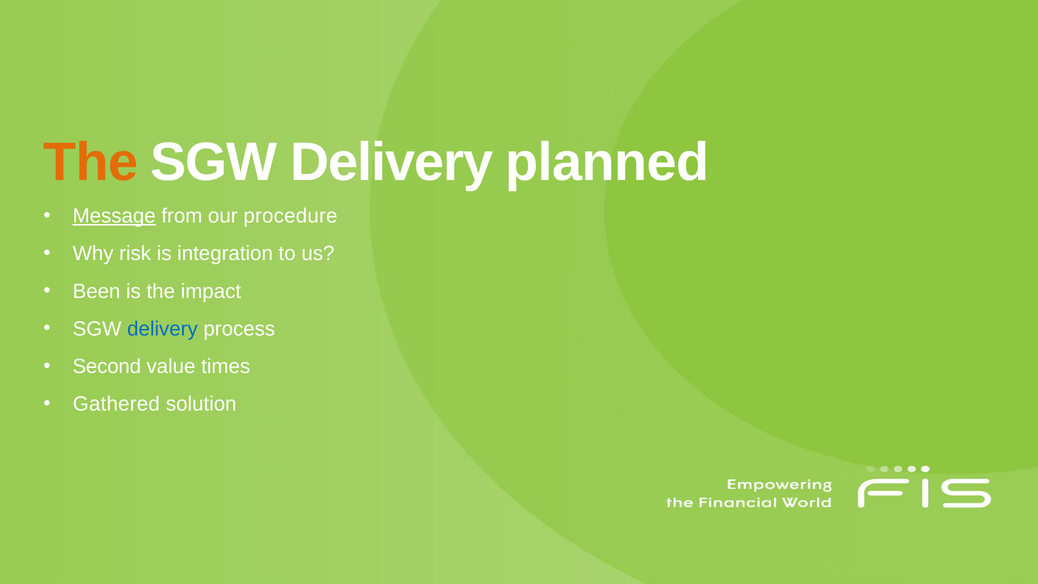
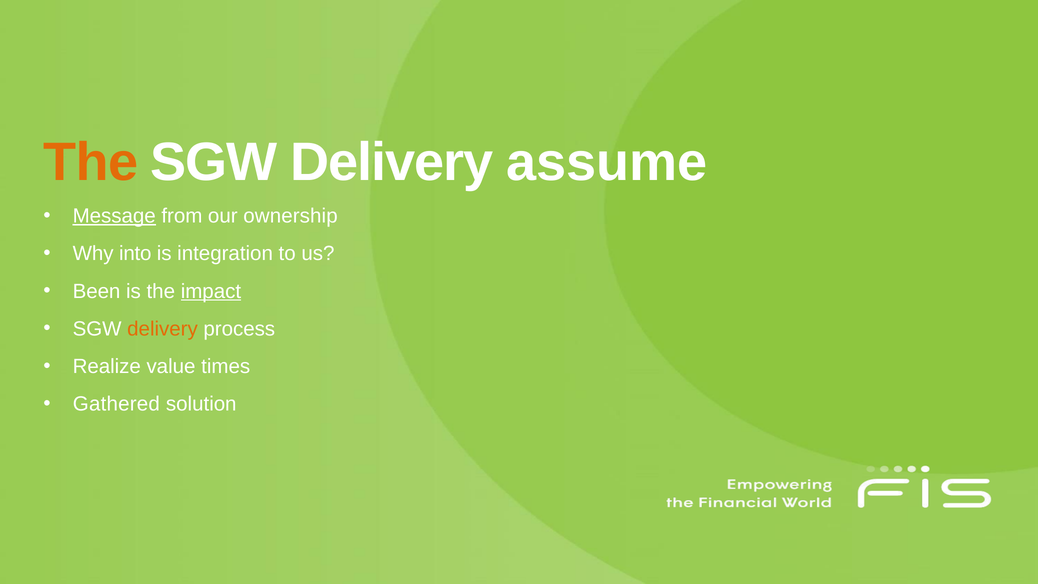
planned: planned -> assume
procedure: procedure -> ownership
risk: risk -> into
impact underline: none -> present
delivery at (163, 329) colour: blue -> orange
Second: Second -> Realize
